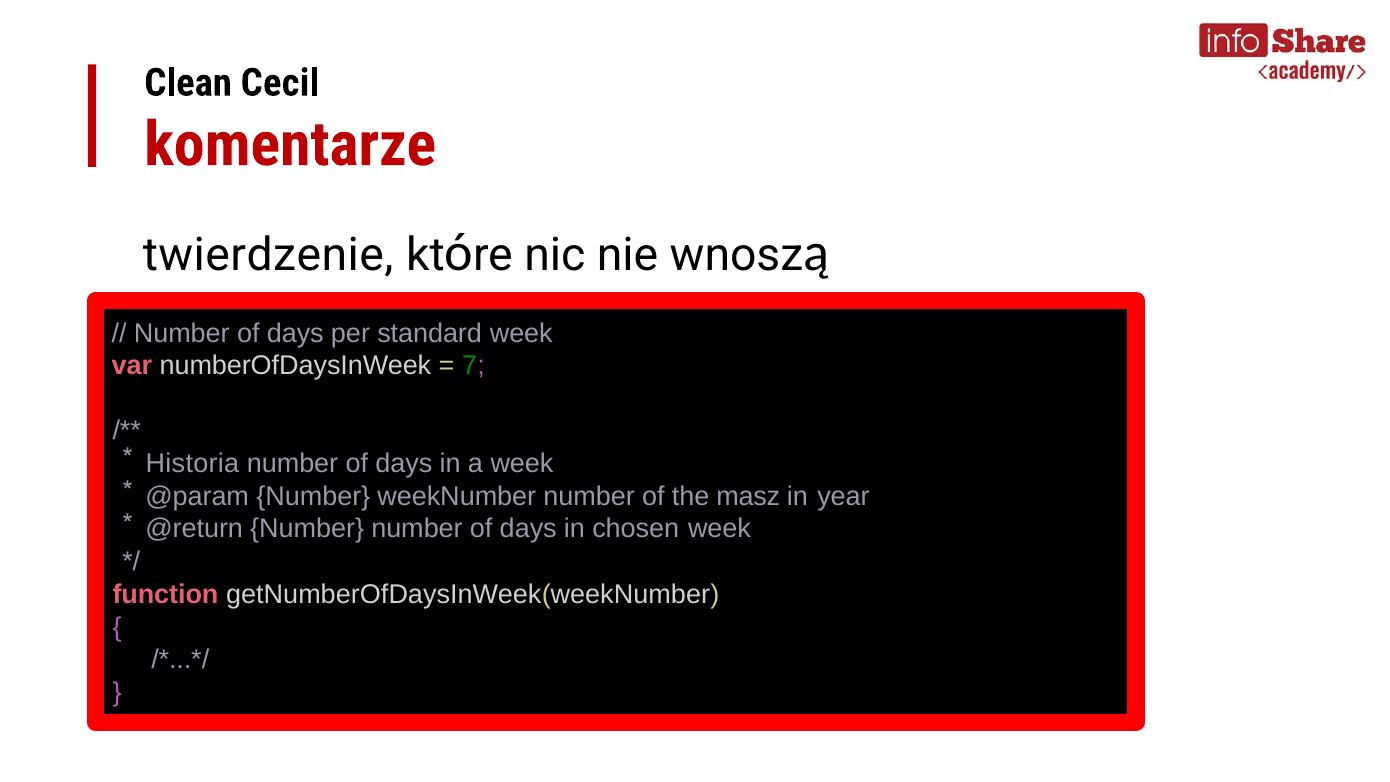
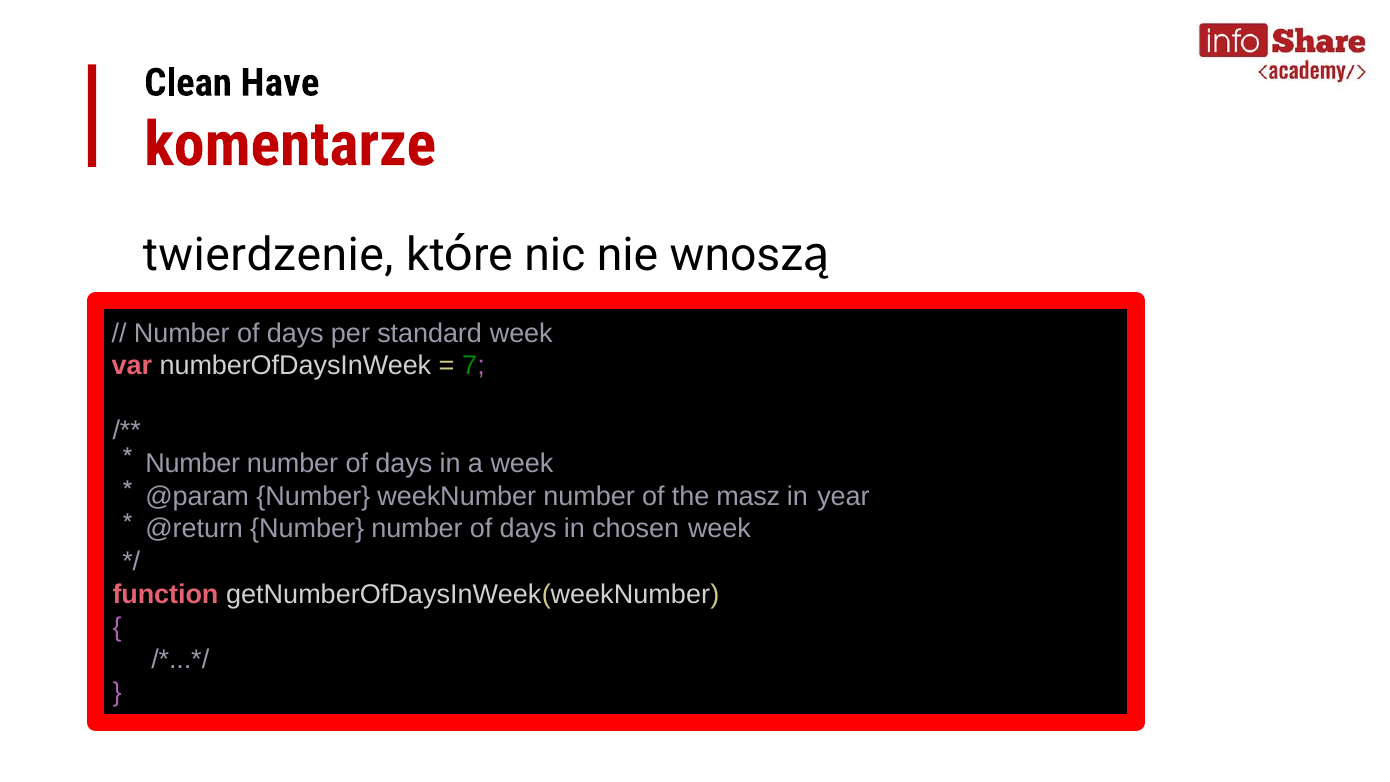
Cecil: Cecil -> Have
Historia at (192, 463): Historia -> Number
